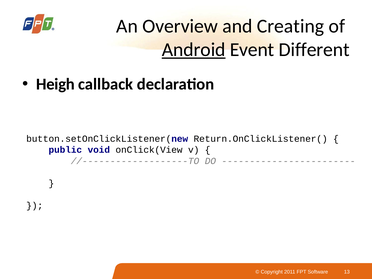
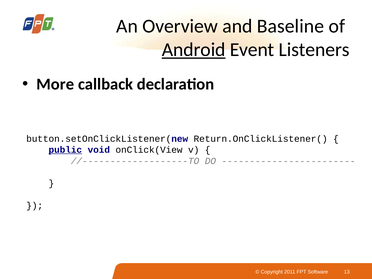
Creating: Creating -> Baseline
Different: Different -> Listeners
Heigh: Heigh -> More
public underline: none -> present
